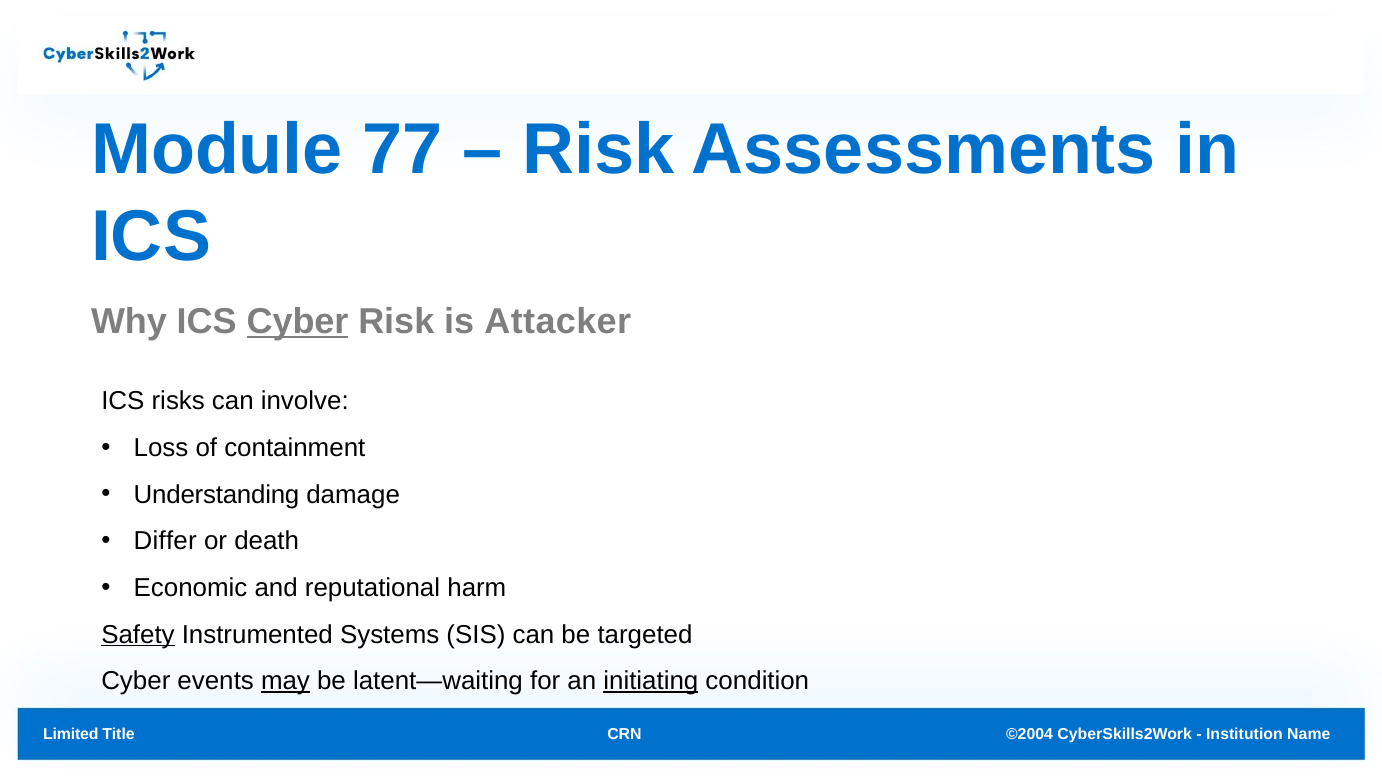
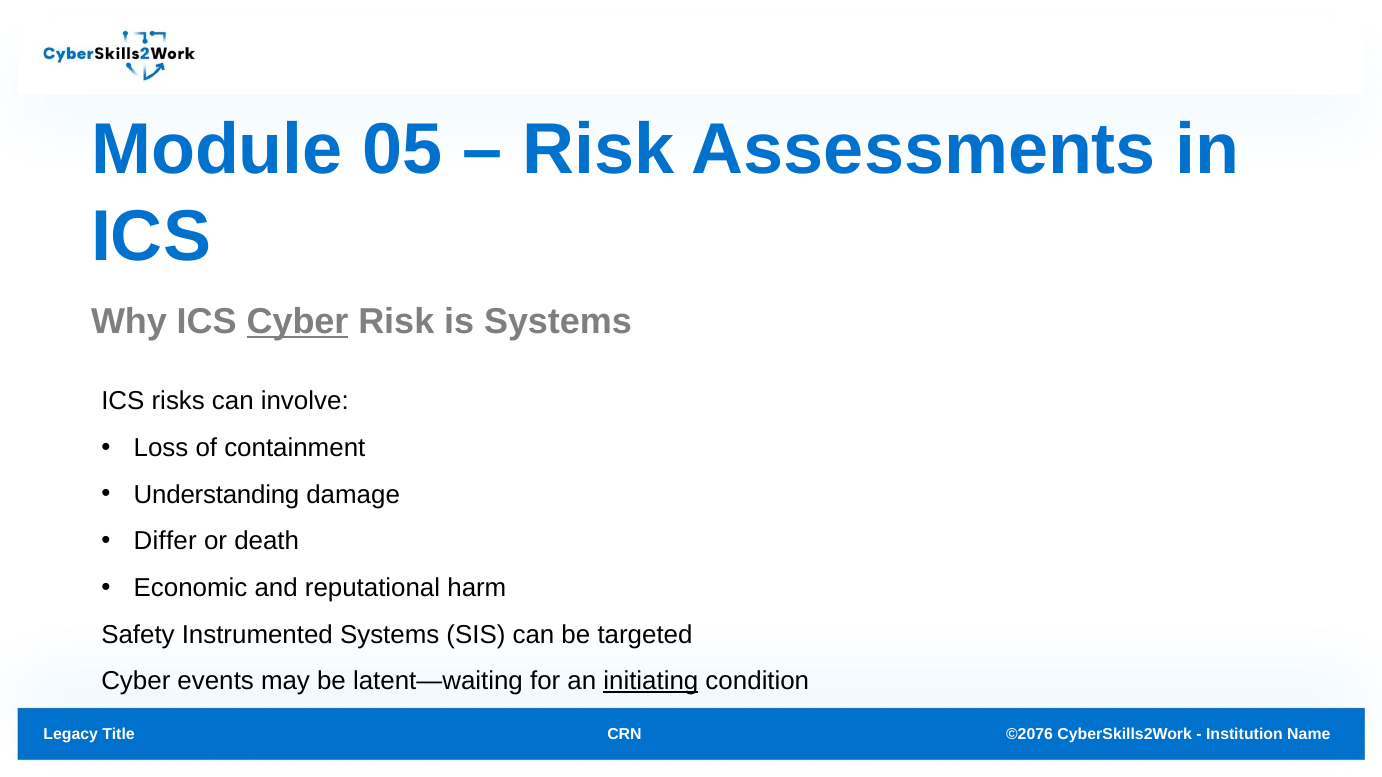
77: 77 -> 05
is Attacker: Attacker -> Systems
Safety underline: present -> none
may underline: present -> none
Limited: Limited -> Legacy
©2004: ©2004 -> ©2076
